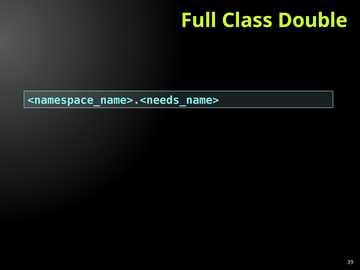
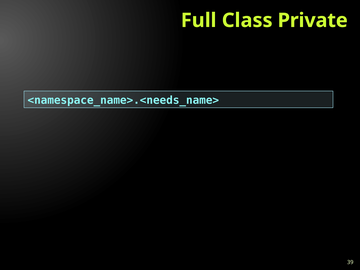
Double: Double -> Private
